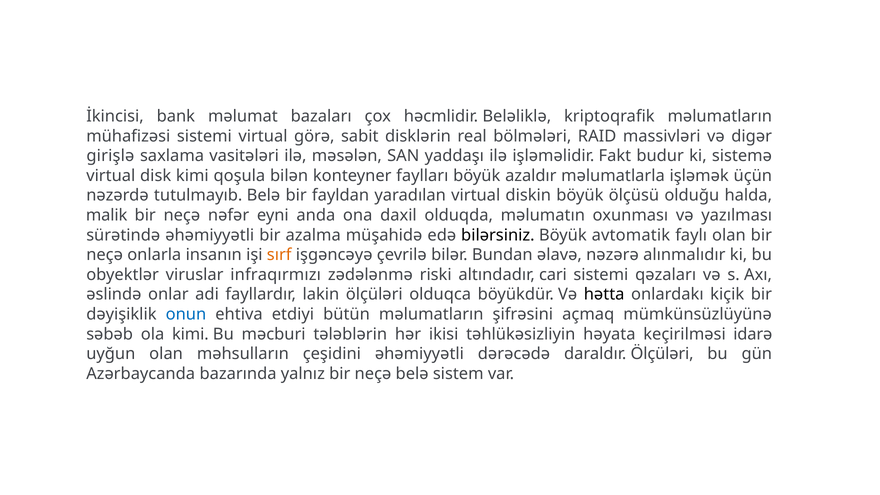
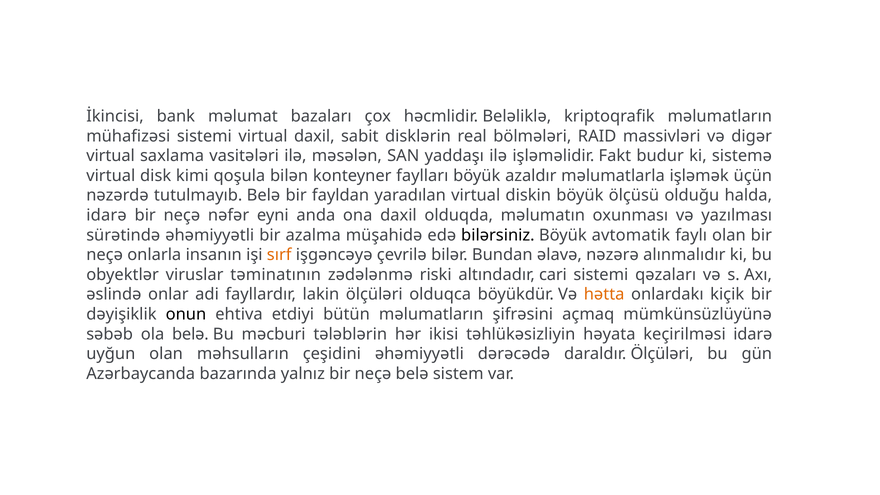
virtual görə: görə -> daxil
girişlə at (110, 156): girişlə -> virtual
malik at (107, 215): malik -> idarə
infraqırmızı: infraqırmızı -> təminatının
hətta colour: black -> orange
onun colour: blue -> black
ola kimi: kimi -> belə
